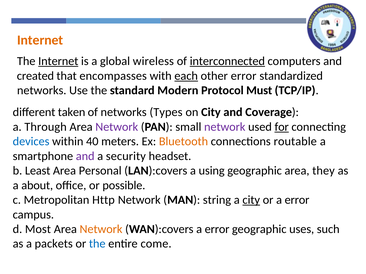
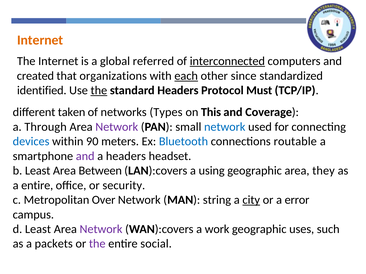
Internet at (58, 61) underline: present -> none
wireless: wireless -> referred
encompasses: encompasses -> organizations
other error: error -> since
networks at (42, 91): networks -> identified
the at (99, 91) underline: none -> present
standard Modern: Modern -> Headers
on City: City -> This
network at (225, 127) colour: purple -> blue
for underline: present -> none
40: 40 -> 90
Bluetooth colour: orange -> blue
a security: security -> headers
Personal: Personal -> Between
a about: about -> entire
possible: possible -> security
Http: Http -> Over
d Most: Most -> Least
Network at (101, 230) colour: orange -> purple
WAN):covers a error: error -> work
the at (97, 244) colour: blue -> purple
come: come -> social
